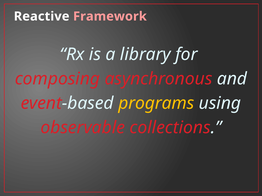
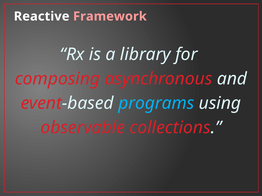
programs colour: yellow -> light blue
